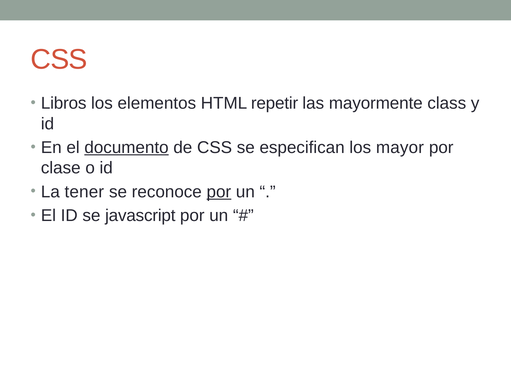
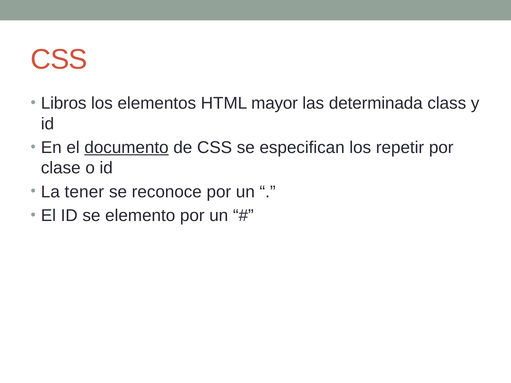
repetir: repetir -> mayor
mayormente: mayormente -> determinada
mayor: mayor -> repetir
por at (219, 192) underline: present -> none
javascript: javascript -> elemento
